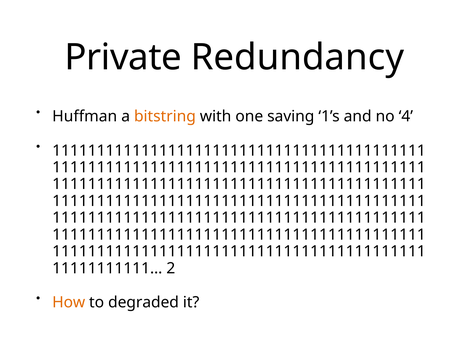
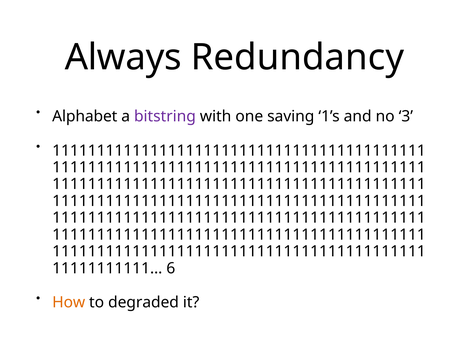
Private: Private -> Always
Huffman: Huffman -> Alphabet
bitstring colour: orange -> purple
4: 4 -> 3
2: 2 -> 6
